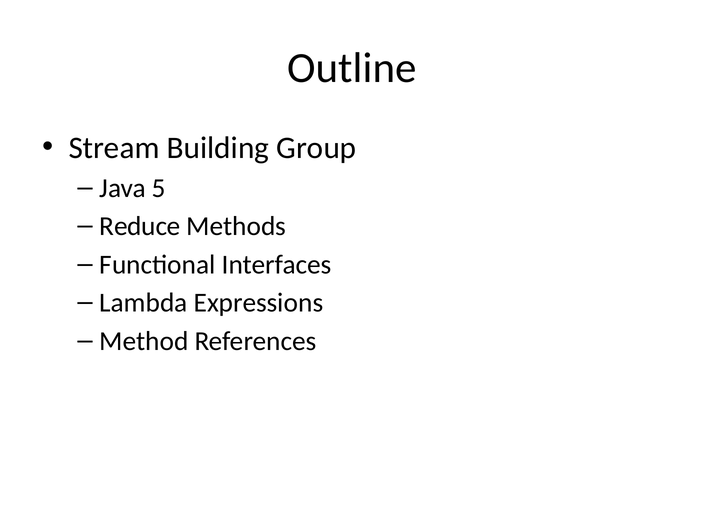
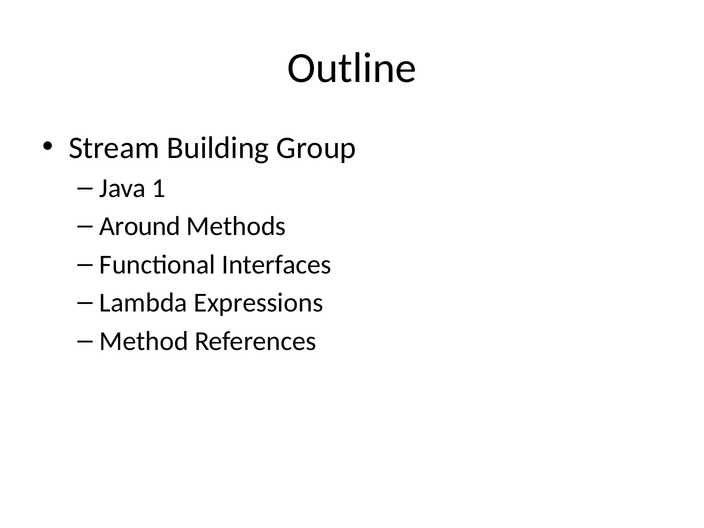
5: 5 -> 1
Reduce: Reduce -> Around
